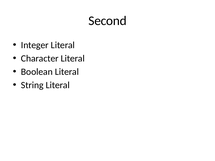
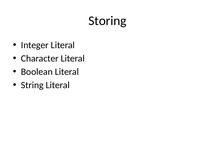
Second: Second -> Storing
